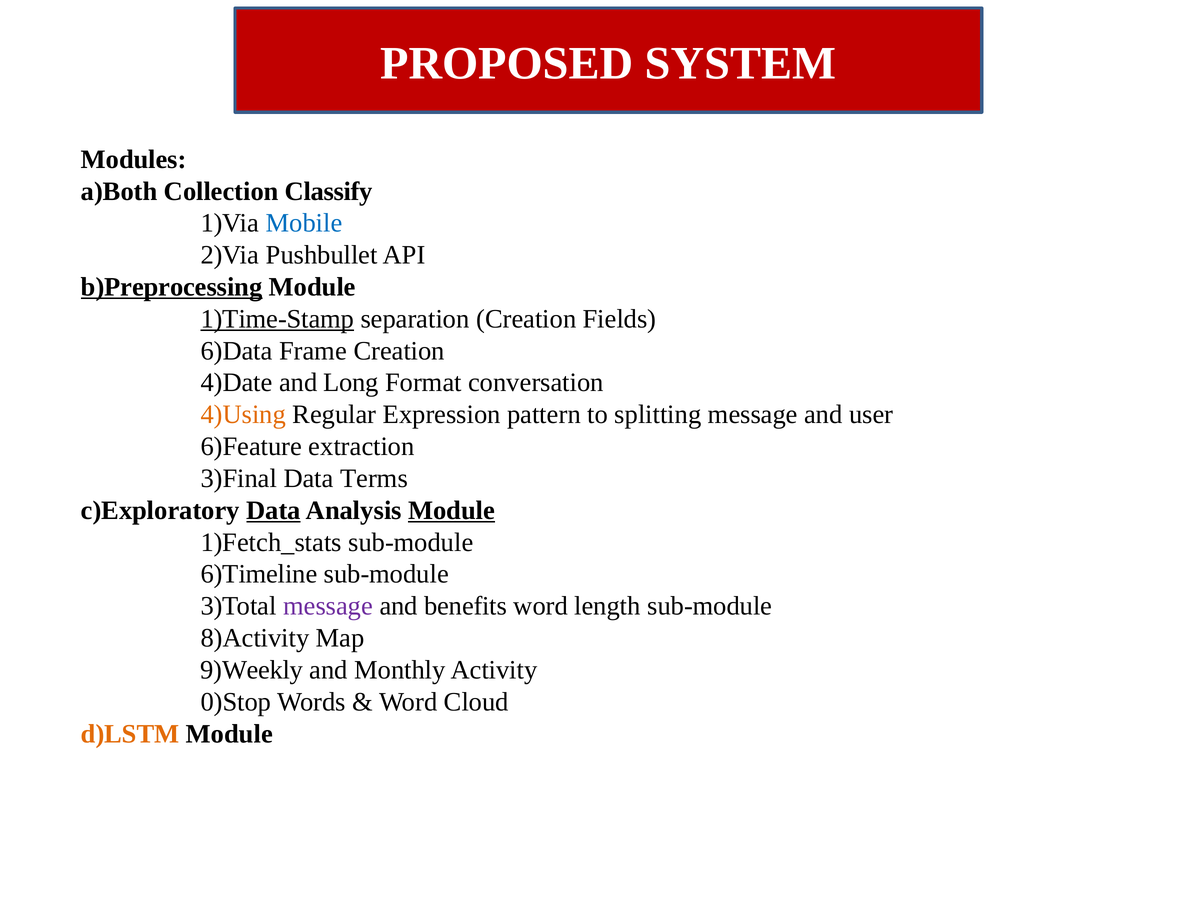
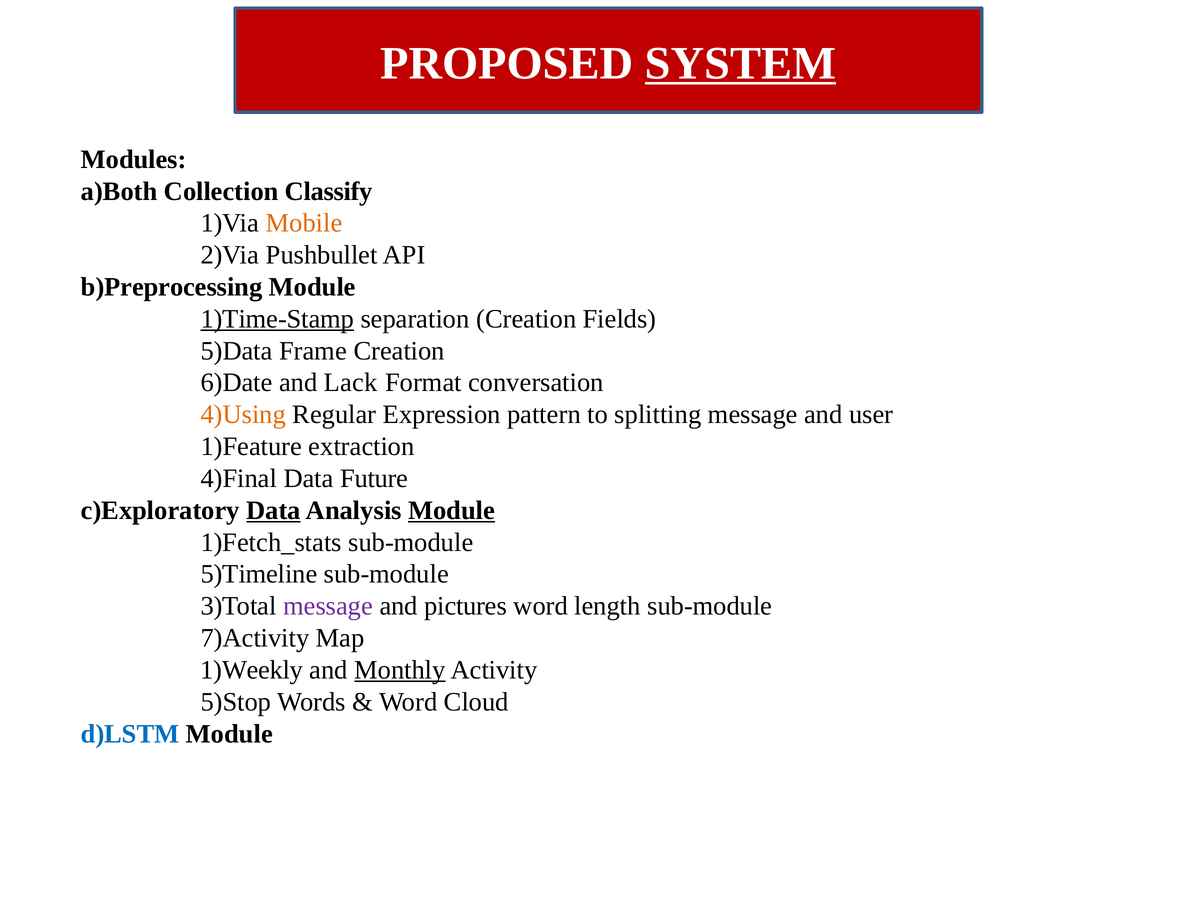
SYSTEM underline: none -> present
Mobile colour: blue -> orange
b)Preprocessing underline: present -> none
6)Data: 6)Data -> 5)Data
4)Date: 4)Date -> 6)Date
Long: Long -> Lack
6)Feature: 6)Feature -> 1)Feature
3)Final: 3)Final -> 4)Final
Terms: Terms -> Future
6)Timeline: 6)Timeline -> 5)Timeline
benefits: benefits -> pictures
8)Activity: 8)Activity -> 7)Activity
9)Weekly: 9)Weekly -> 1)Weekly
Monthly underline: none -> present
0)Stop: 0)Stop -> 5)Stop
d)LSTM colour: orange -> blue
